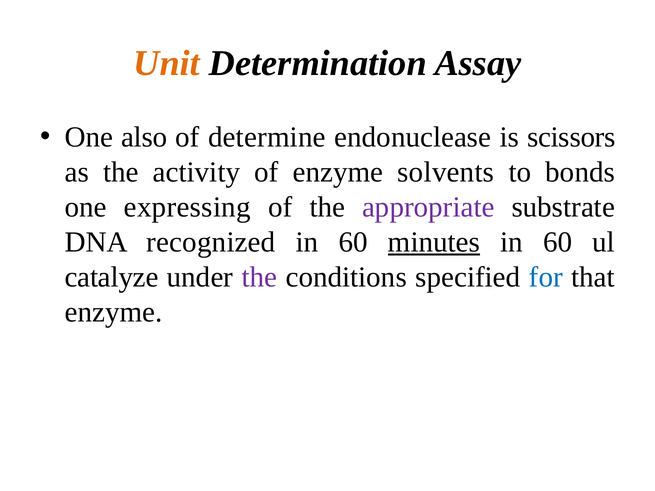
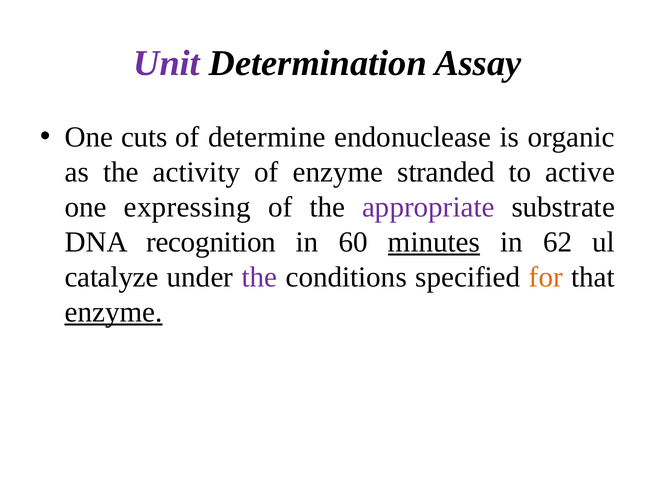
Unit colour: orange -> purple
also: also -> cuts
scissors: scissors -> organic
solvents: solvents -> stranded
bonds: bonds -> active
recognized: recognized -> recognition
60 at (558, 242): 60 -> 62
for colour: blue -> orange
enzyme at (114, 312) underline: none -> present
